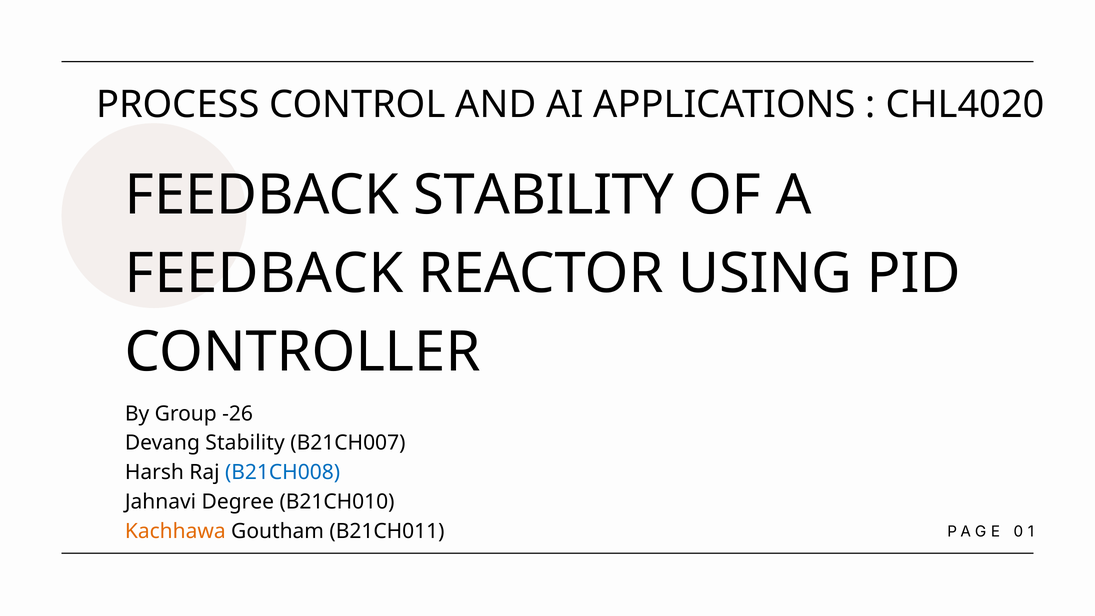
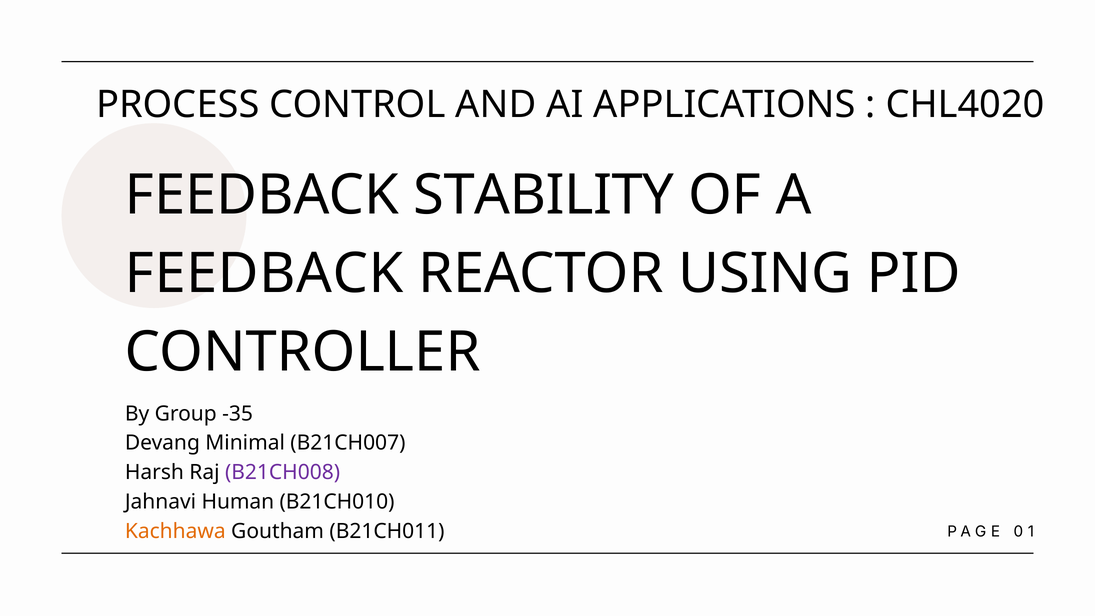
-26: -26 -> -35
Devang Stability: Stability -> Minimal
B21CH008 colour: blue -> purple
Degree: Degree -> Human
